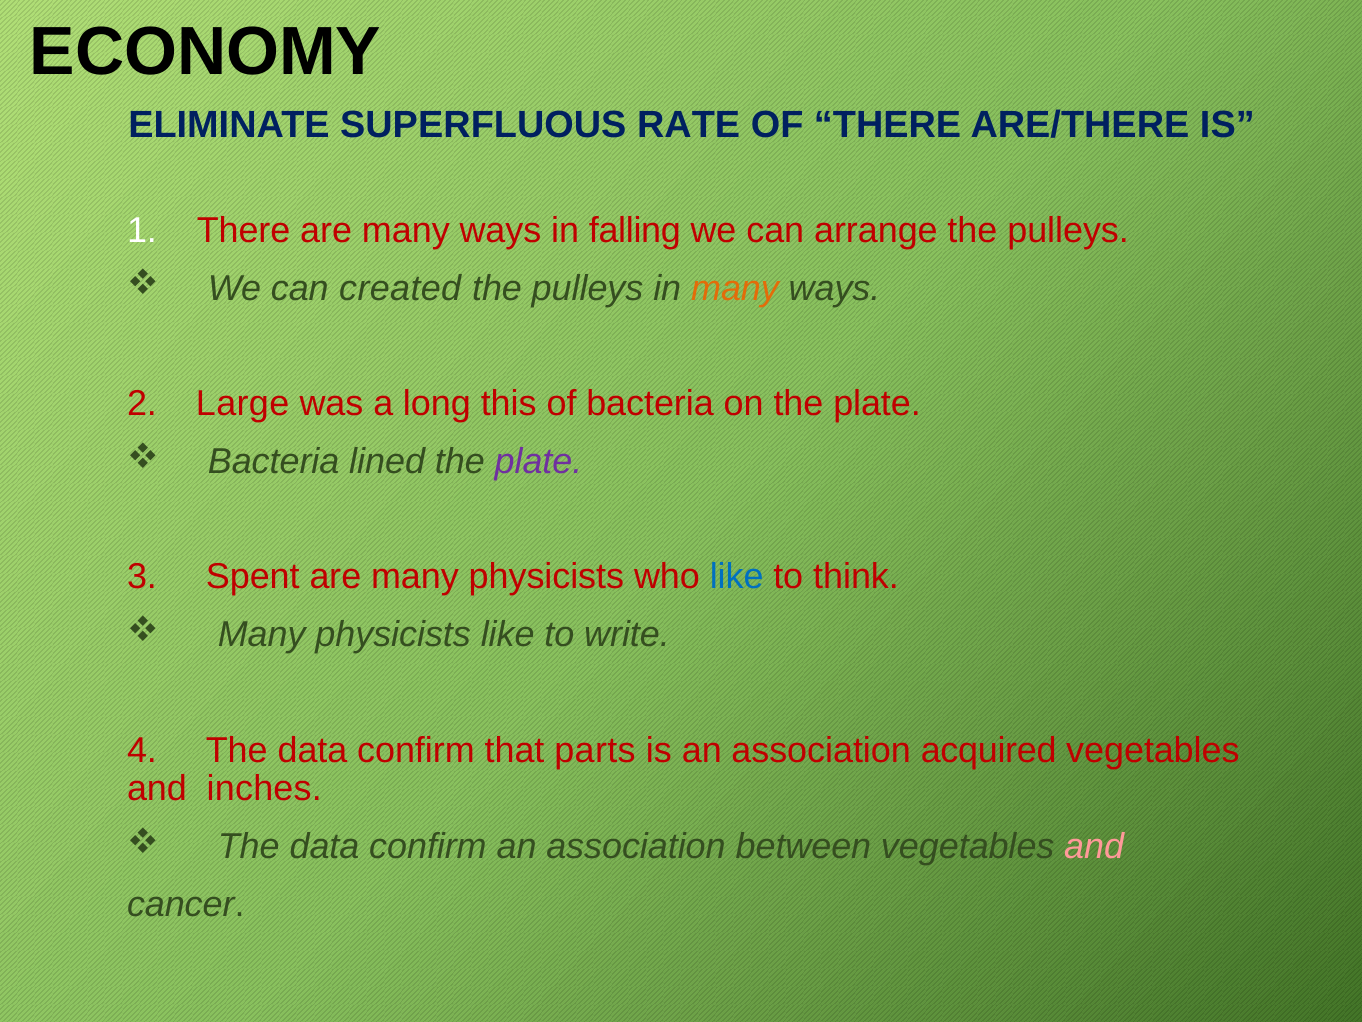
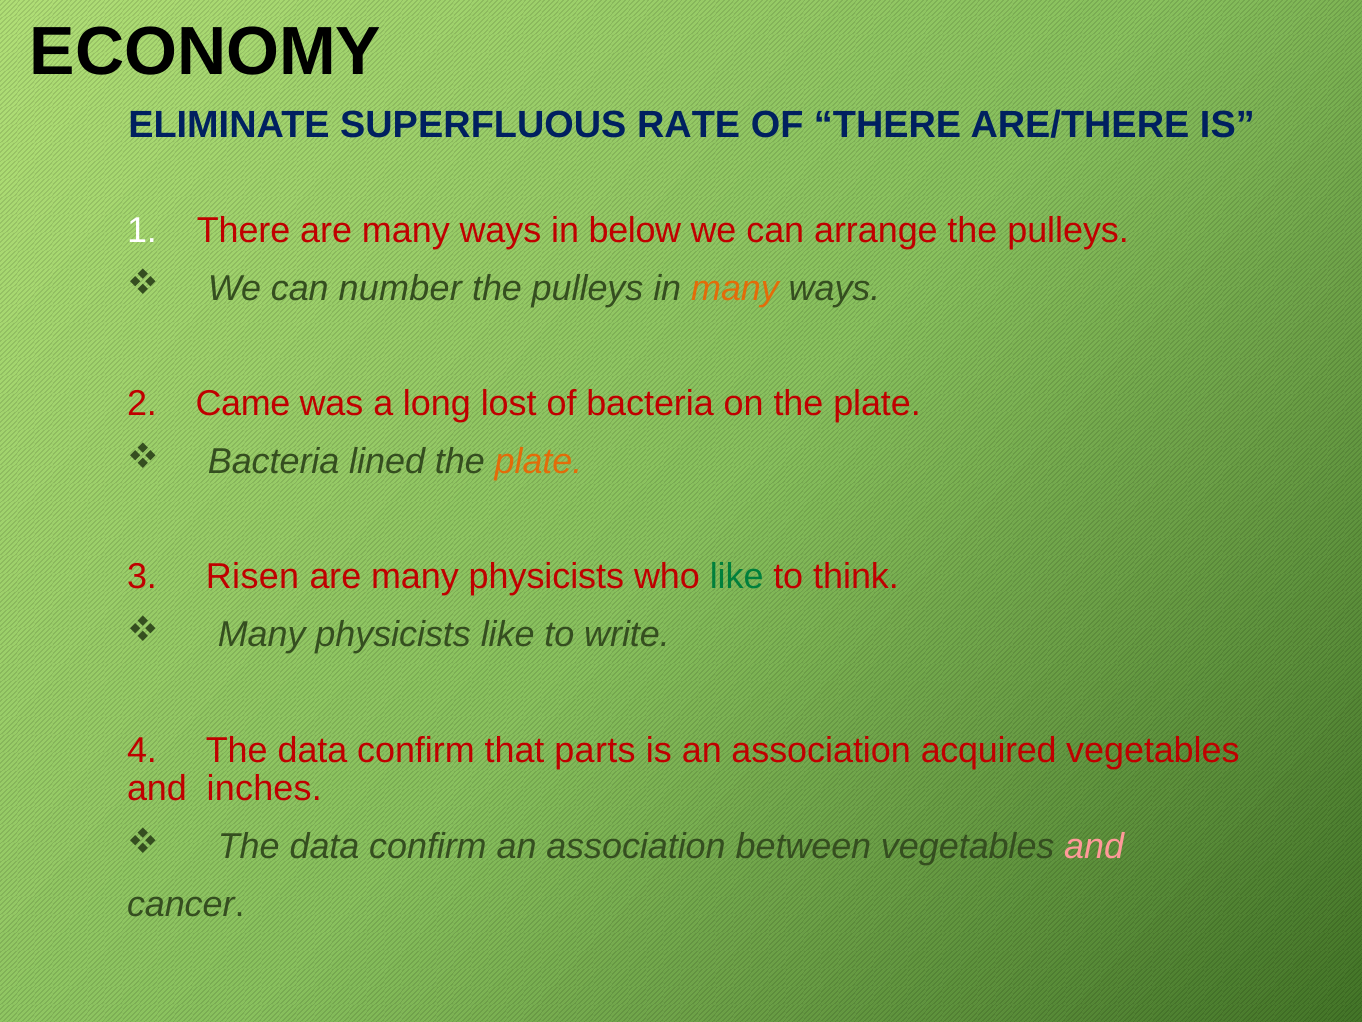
falling: falling -> below
created: created -> number
Large: Large -> Came
this: this -> lost
plate at (538, 461) colour: purple -> orange
Spent: Spent -> Risen
like at (737, 577) colour: blue -> green
